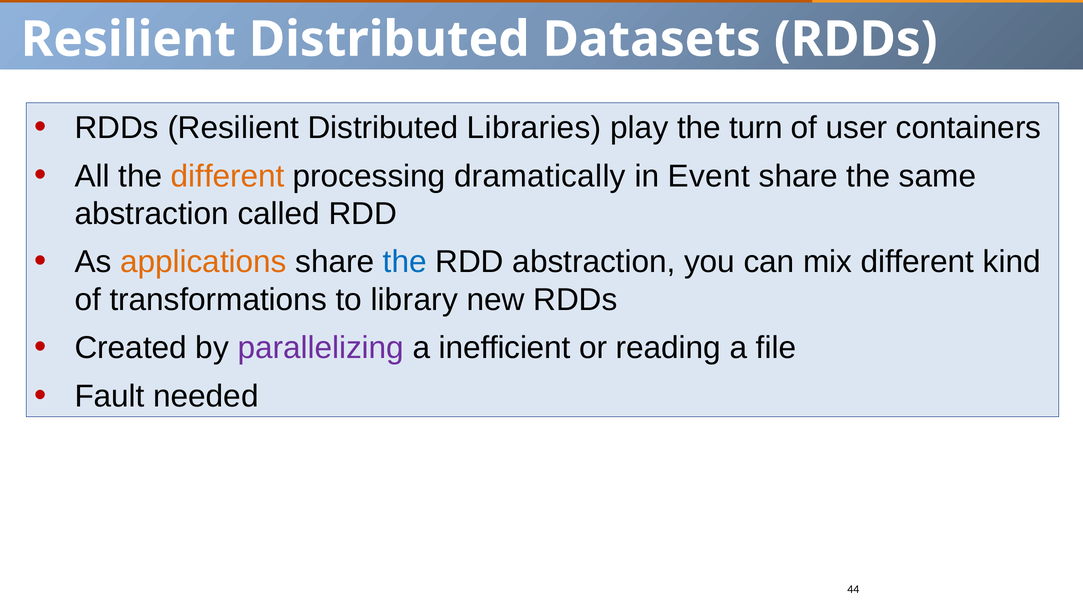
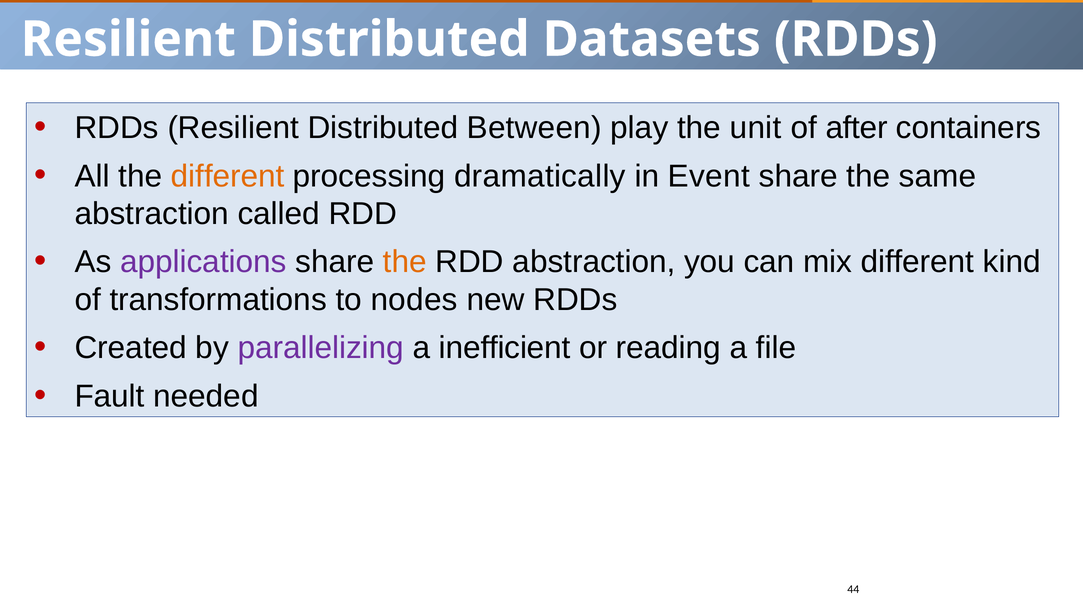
Libraries: Libraries -> Between
turn: turn -> unit
user: user -> after
applications colour: orange -> purple
the at (405, 262) colour: blue -> orange
library: library -> nodes
